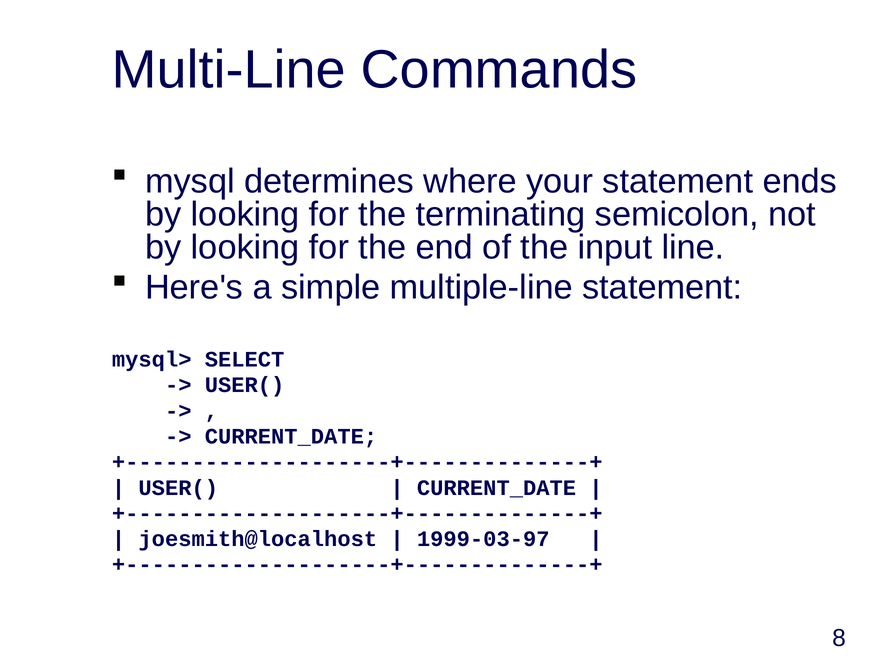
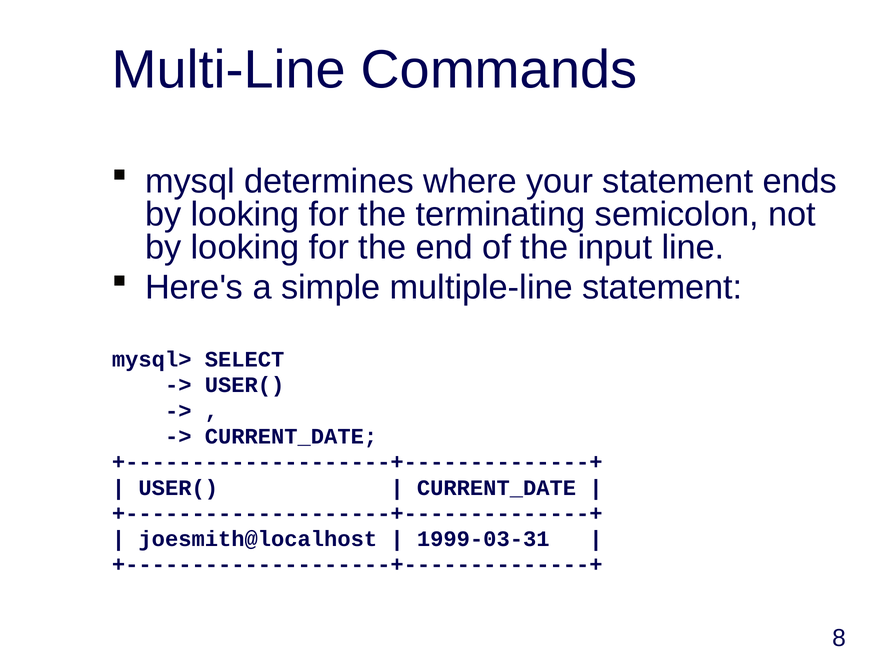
1999-03-97: 1999-03-97 -> 1999-03-31
